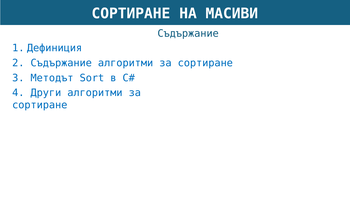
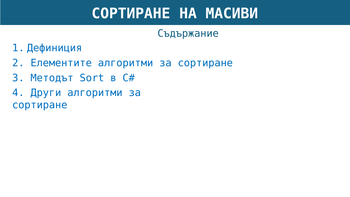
2 Съдържание: Съдържание -> Елементите
